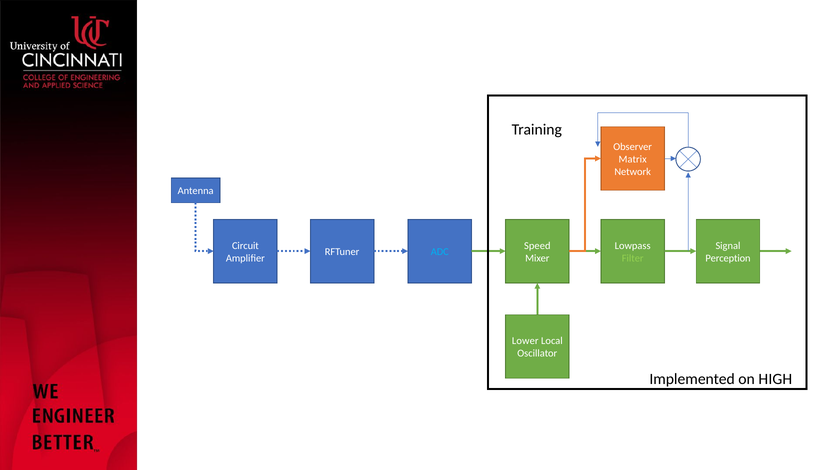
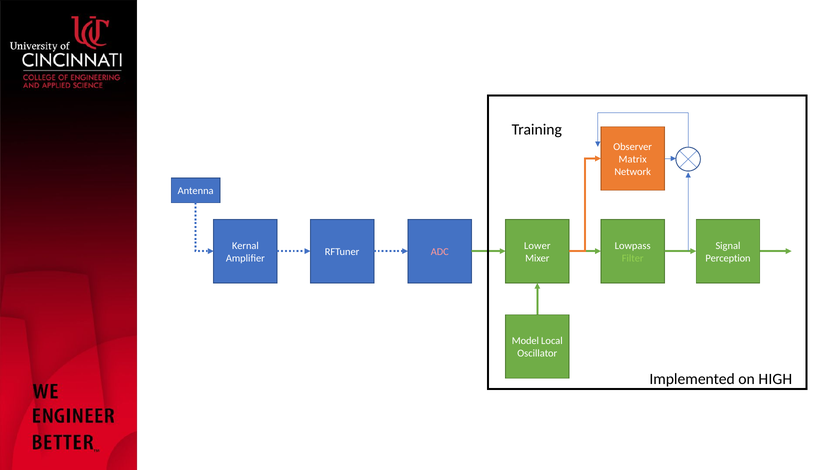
Circuit: Circuit -> Kernal
Speed: Speed -> Lower
ADC colour: light blue -> pink
Lower: Lower -> Model
